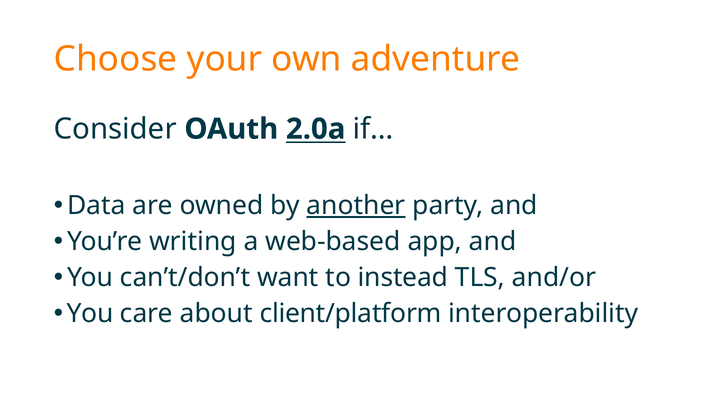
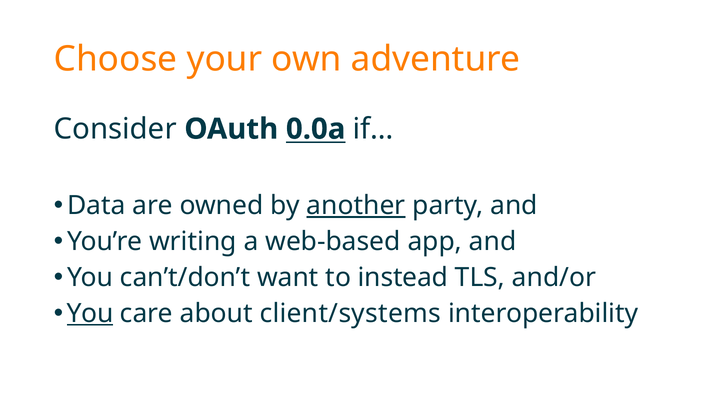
2.0a: 2.0a -> 0.0a
You at (90, 314) underline: none -> present
client/platform: client/platform -> client/systems
